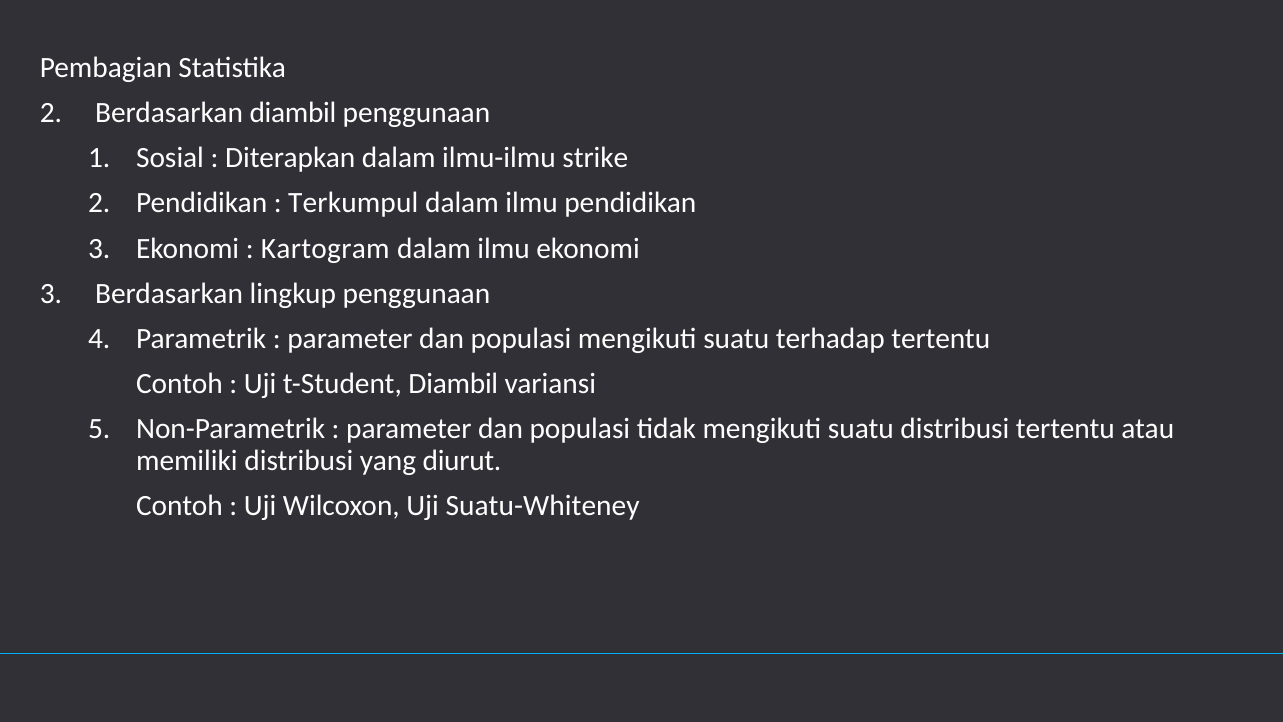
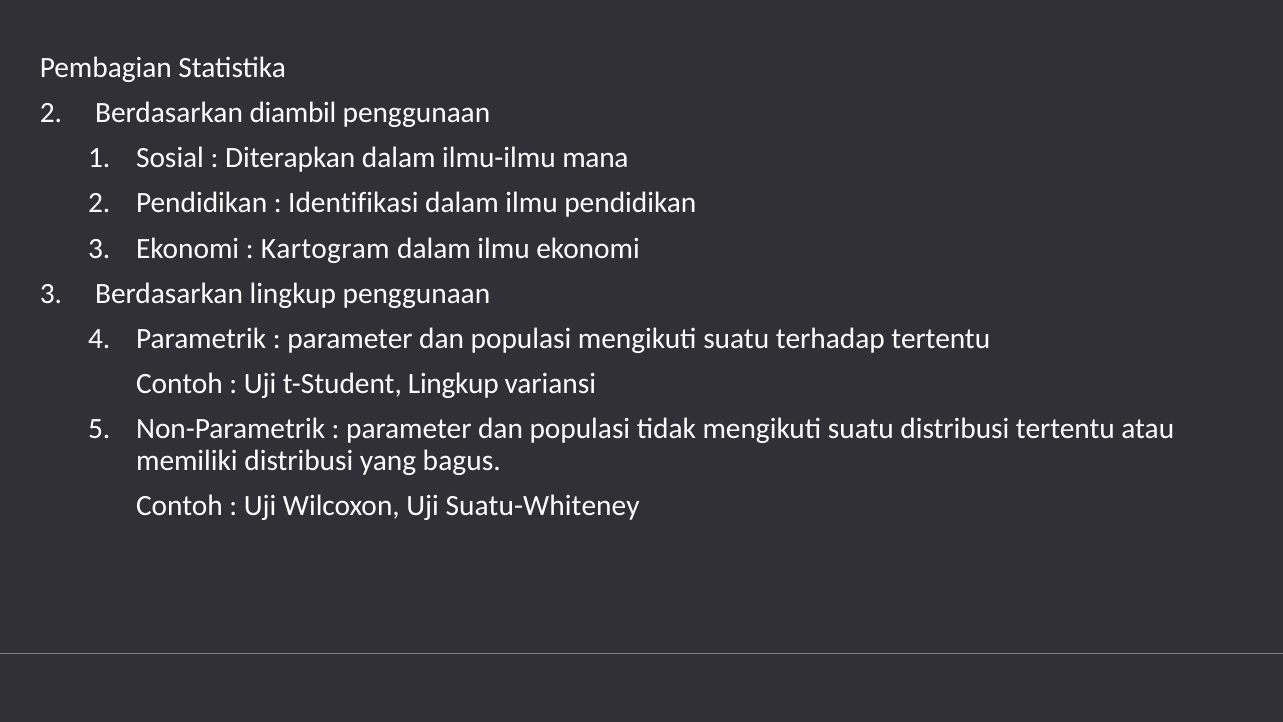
strike: strike -> mana
Terkumpul: Terkumpul -> Identifikasi
t-Student Diambil: Diambil -> Lingkup
diurut: diurut -> bagus
